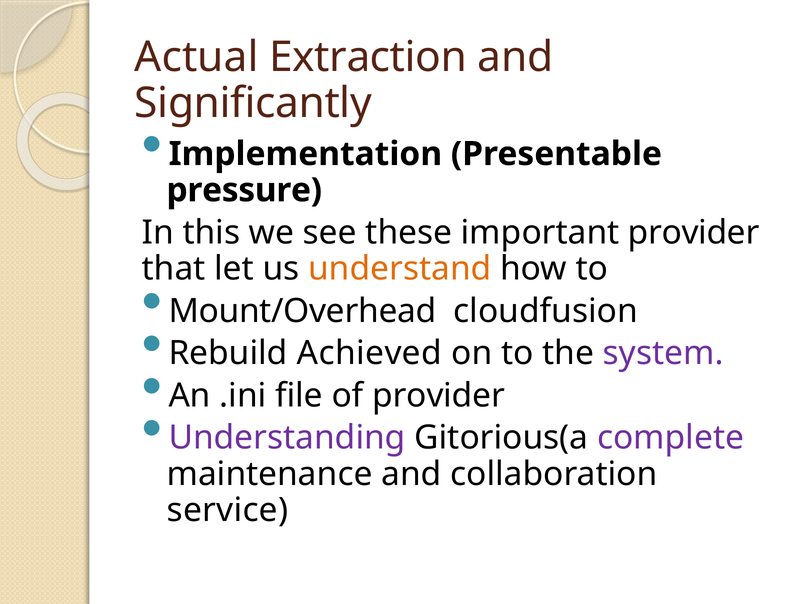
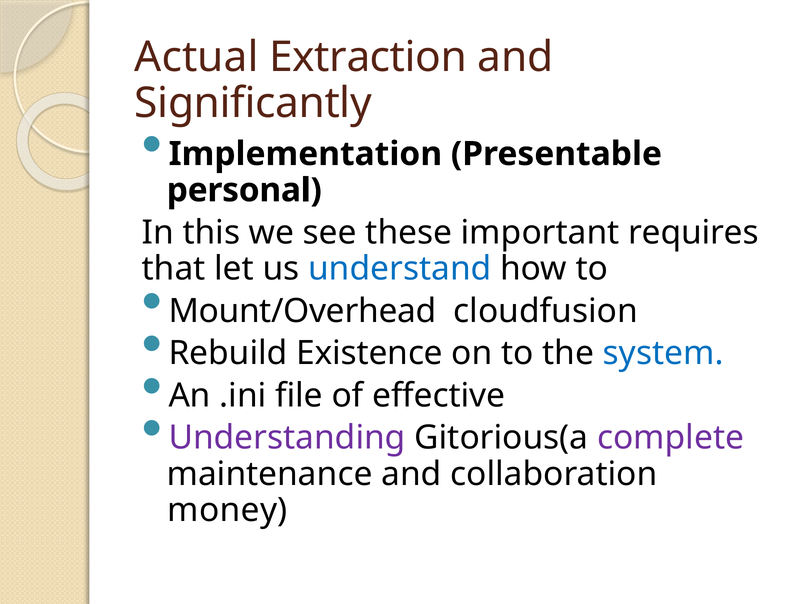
pressure: pressure -> personal
important provider: provider -> requires
understand colour: orange -> blue
Achieved: Achieved -> Existence
system colour: purple -> blue
of provider: provider -> effective
service: service -> money
